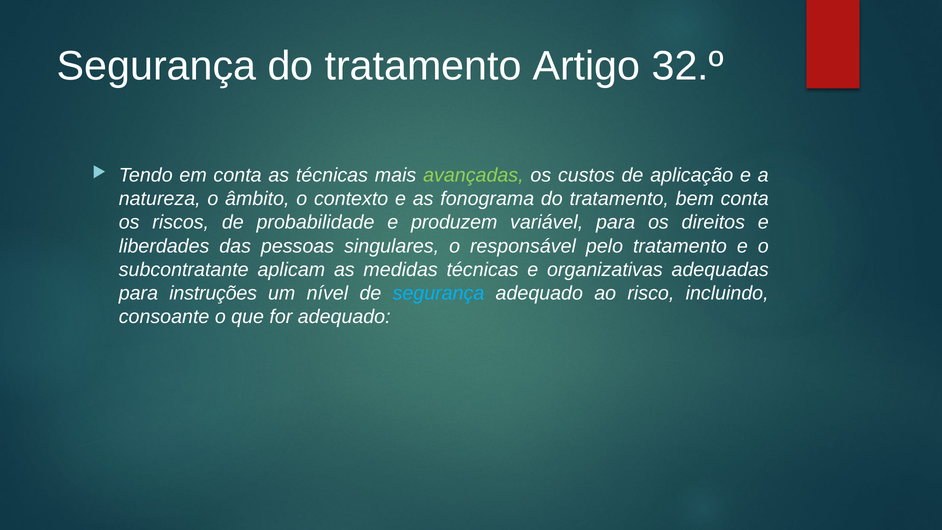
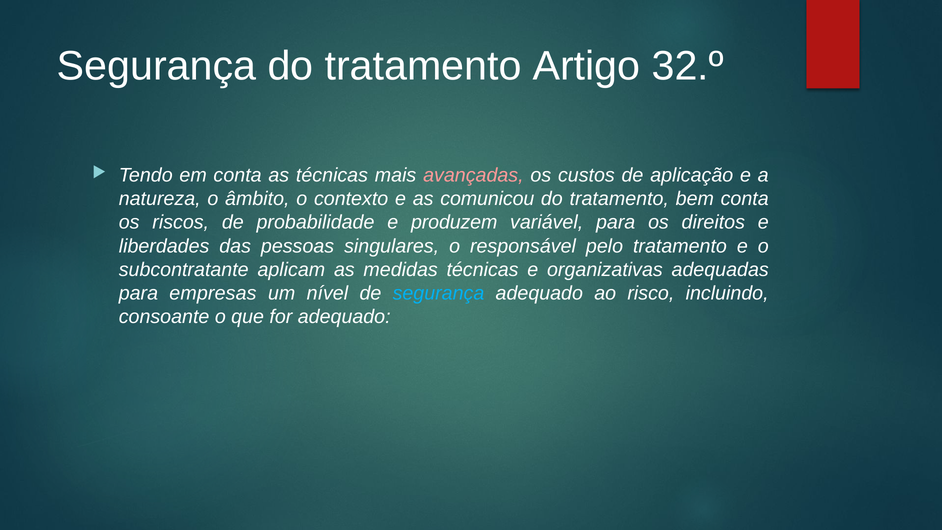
avançadas colour: light green -> pink
fonograma: fonograma -> comunicou
instruções: instruções -> empresas
